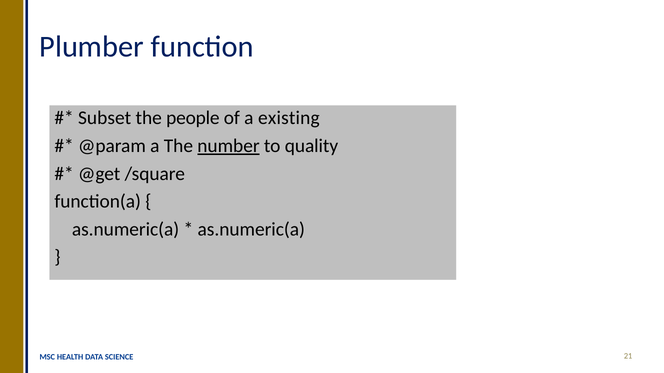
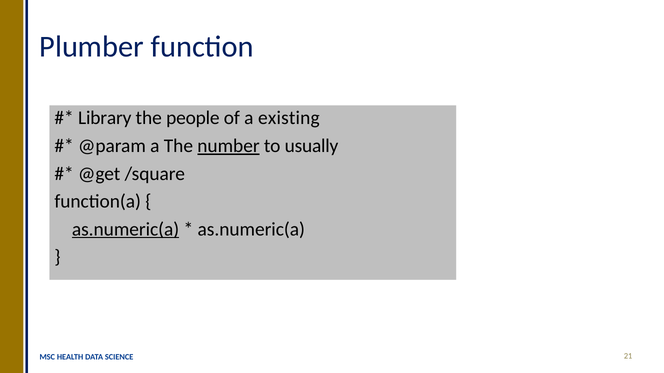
Subset: Subset -> Library
quality: quality -> usually
as.numeric(a at (126, 229) underline: none -> present
